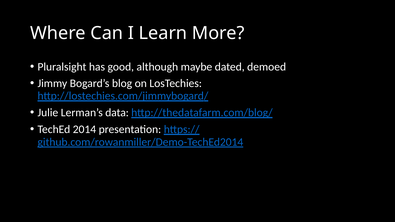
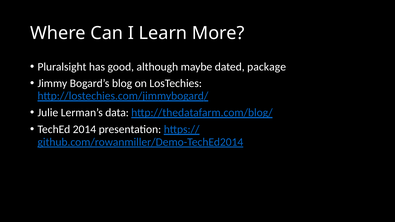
demoed: demoed -> package
